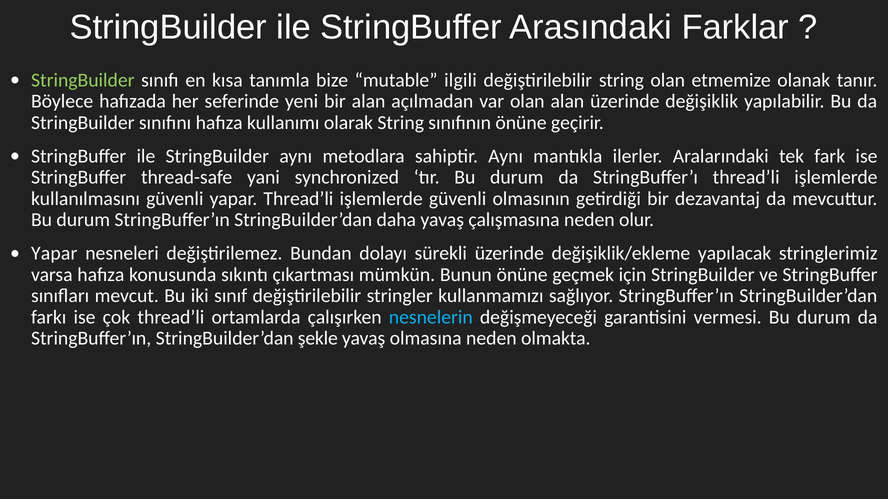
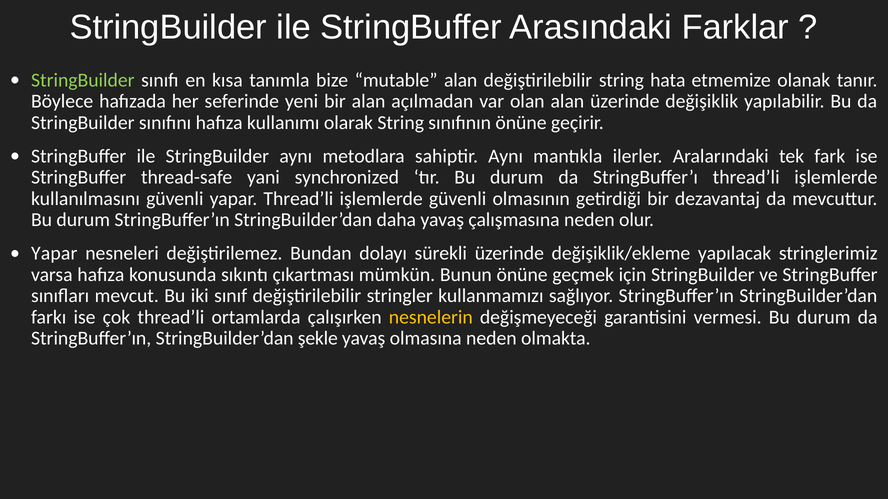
mutable ilgili: ilgili -> alan
string olan: olan -> hata
nesnelerin colour: light blue -> yellow
